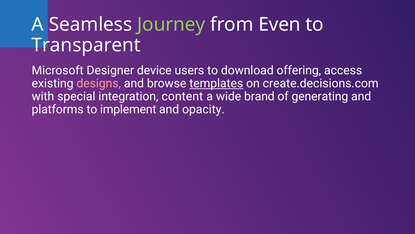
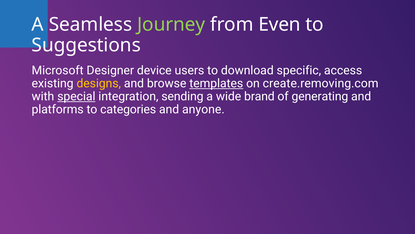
Transparent: Transparent -> Suggestions
offering: offering -> specific
designs colour: pink -> yellow
create.decisions.com: create.decisions.com -> create.removing.com
special underline: none -> present
content: content -> sending
implement: implement -> categories
opacity: opacity -> anyone
